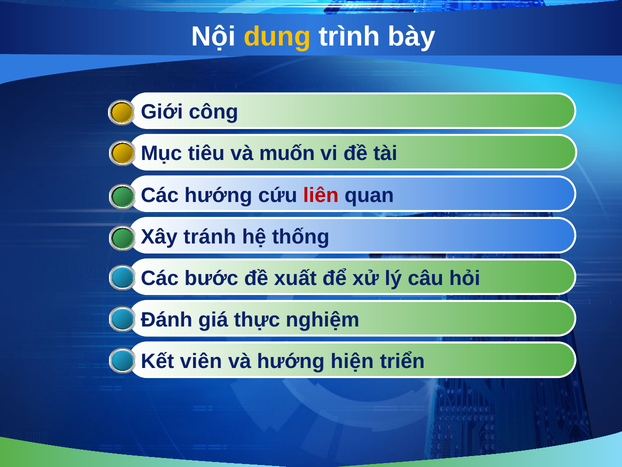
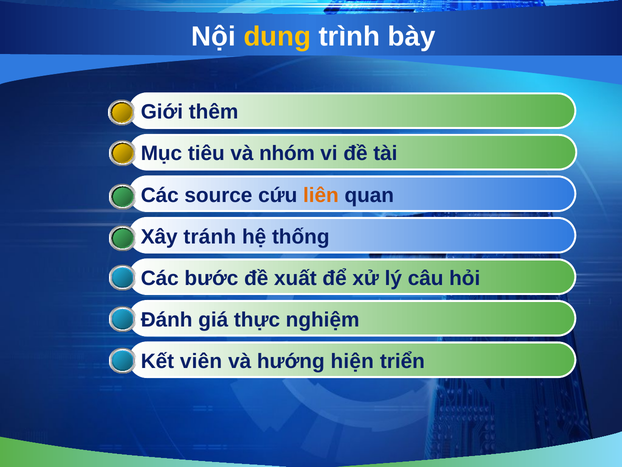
công: công -> thêm
muốn: muốn -> nhóm
hướng at (218, 195): hướng -> source
liên colour: red -> orange
